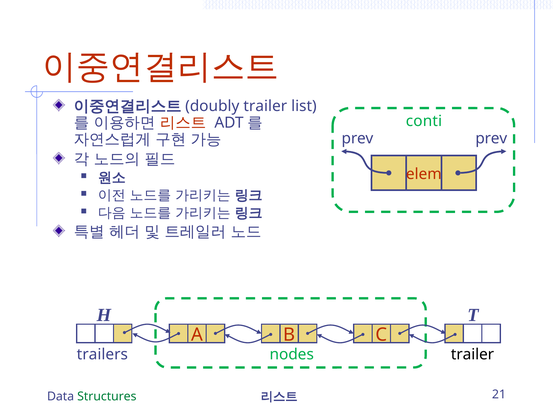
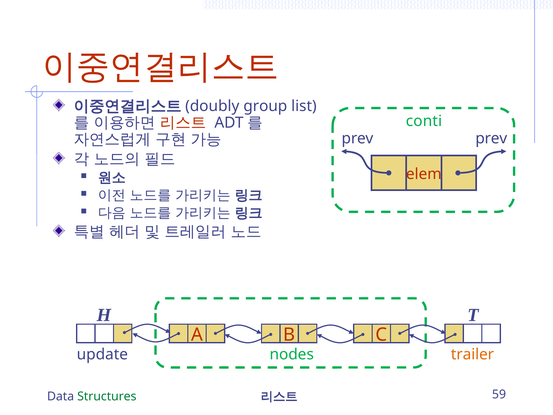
trailer at (265, 106): trailer -> group
trailers: trailers -> update
trailer at (472, 354) colour: black -> orange
21: 21 -> 59
